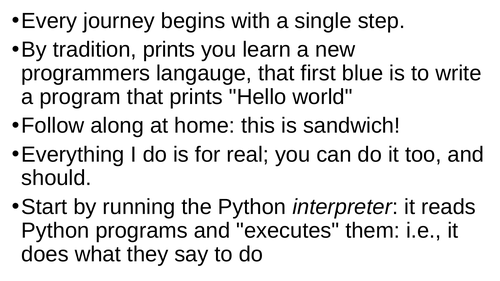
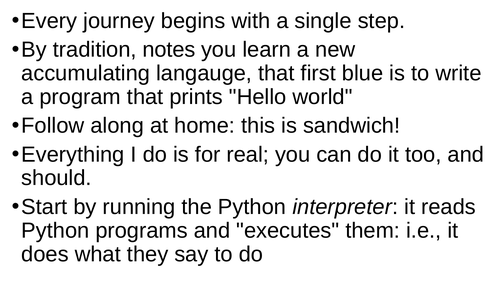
tradition prints: prints -> notes
programmers: programmers -> accumulating
